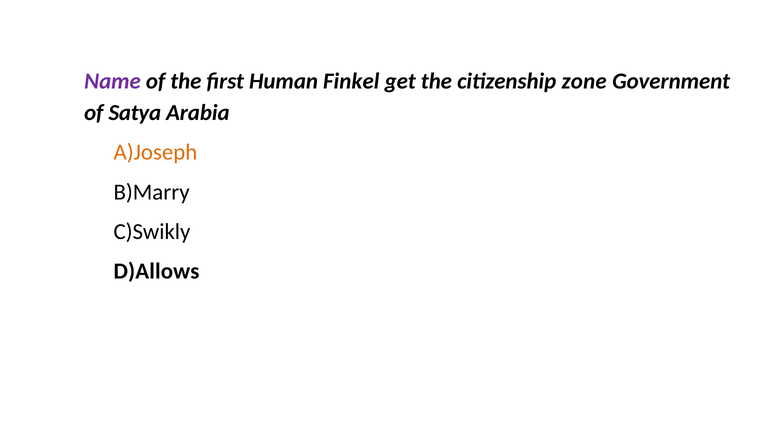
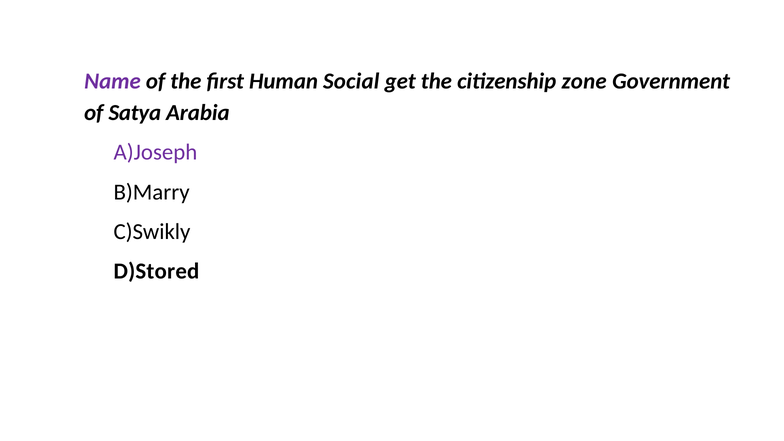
Finkel: Finkel -> Social
A)Joseph colour: orange -> purple
D)Allows: D)Allows -> D)Stored
